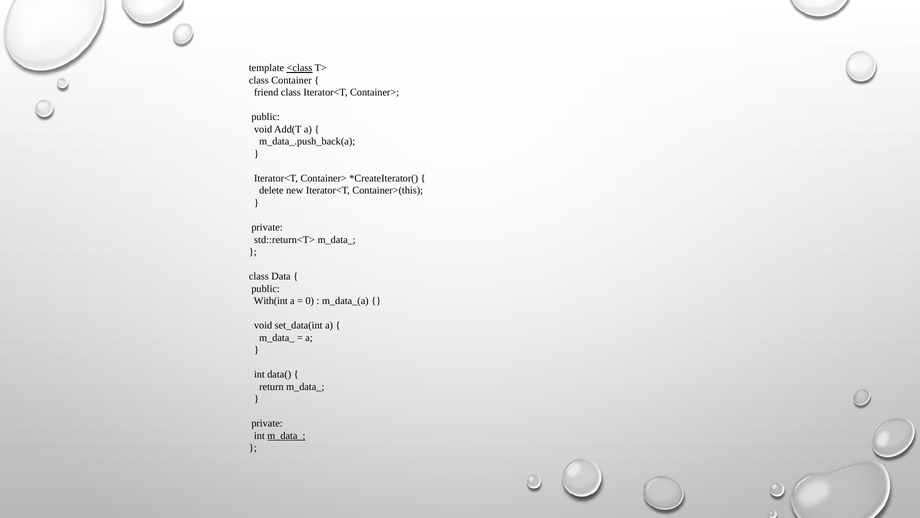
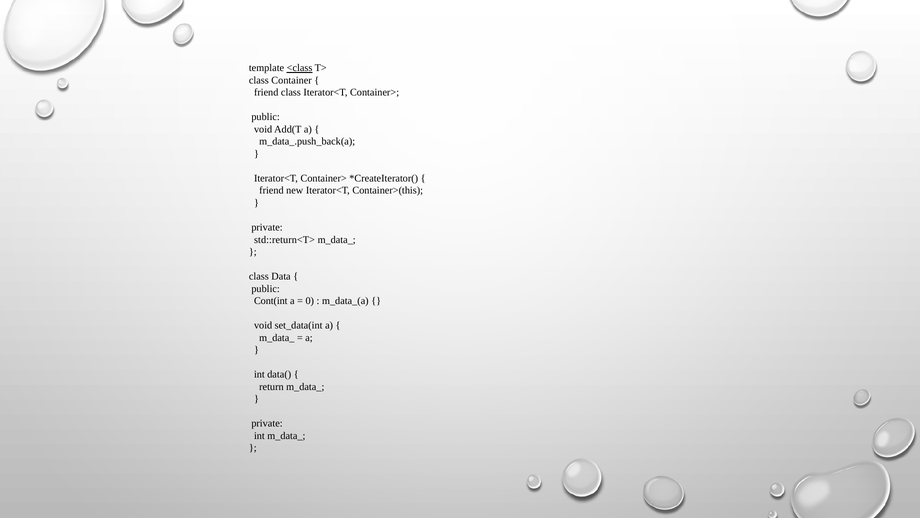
delete at (271, 190): delete -> friend
With(int: With(int -> Cont(int
m_data_ at (286, 435) underline: present -> none
